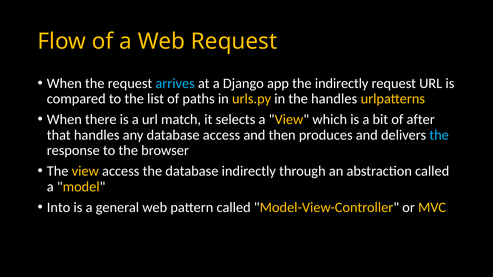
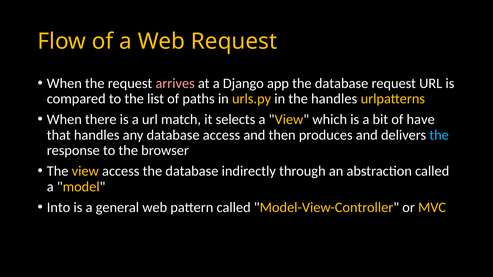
arrives colour: light blue -> pink
app the indirectly: indirectly -> database
after: after -> have
